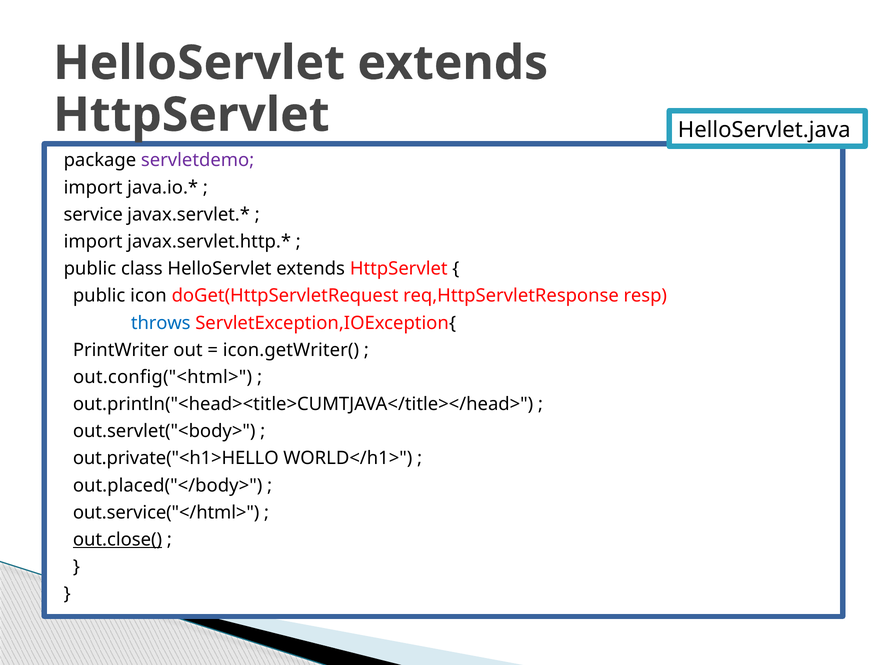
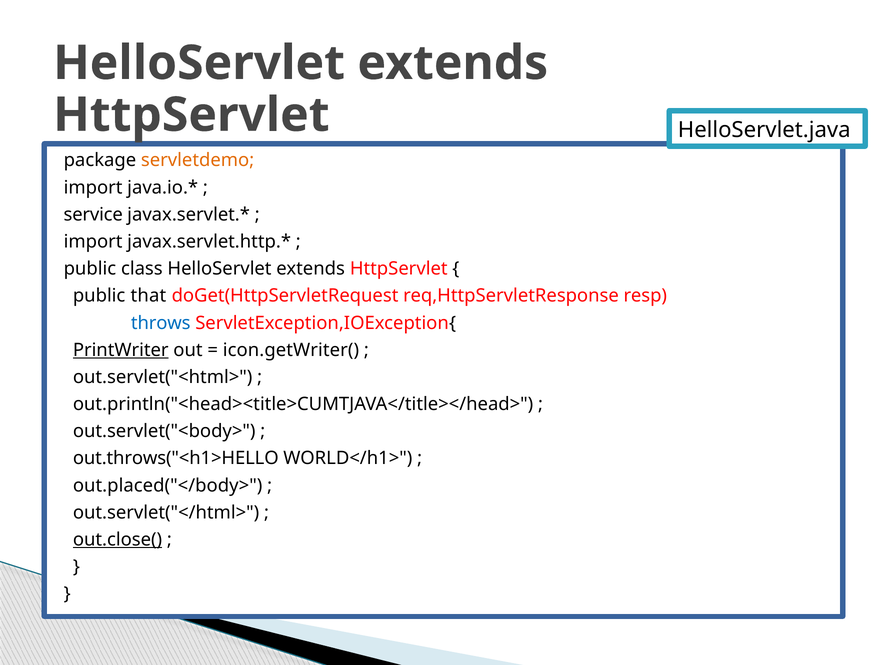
servletdemo colour: purple -> orange
icon: icon -> that
PrintWriter underline: none -> present
out.config("<html>: out.config("<html> -> out.servlet("<html>
out.private("<h1>HELLO: out.private("<h1>HELLO -> out.throws("<h1>HELLO
out.service("</html>: out.service("</html> -> out.servlet("</html>
